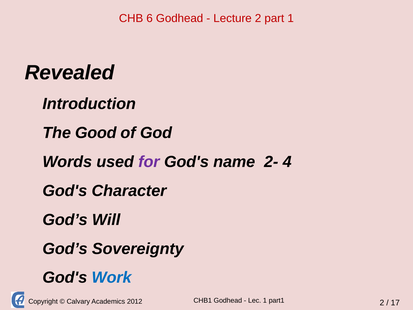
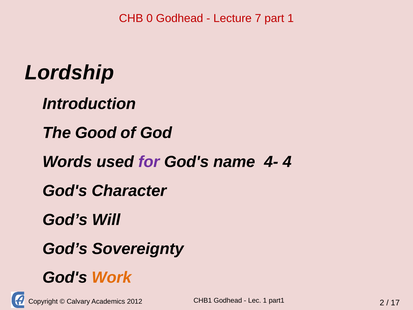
6: 6 -> 0
Lecture 2: 2 -> 7
Revealed: Revealed -> Lordship
2-: 2- -> 4-
Work colour: blue -> orange
